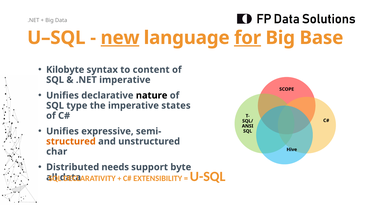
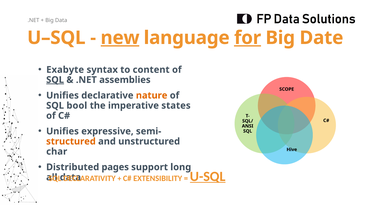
Base: Base -> Date
Kilobyte: Kilobyte -> Exabyte
SQL at (55, 80) underline: none -> present
.NET imperative: imperative -> assemblies
nature colour: black -> orange
type: type -> bool
needs: needs -> pages
byte: byte -> long
U-SQL underline: none -> present
